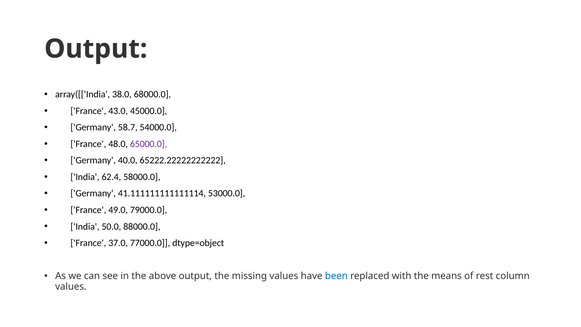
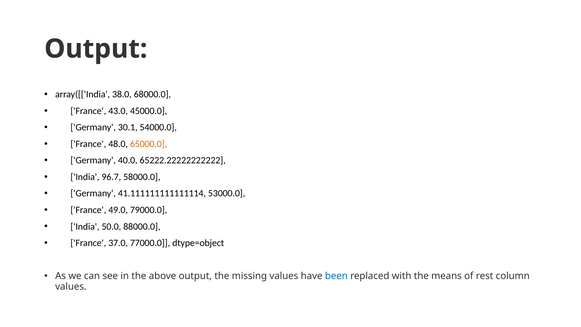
58.7: 58.7 -> 30.1
65000.0 colour: purple -> orange
62.4: 62.4 -> 96.7
